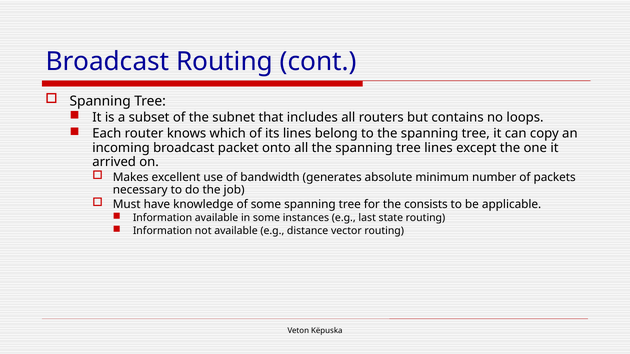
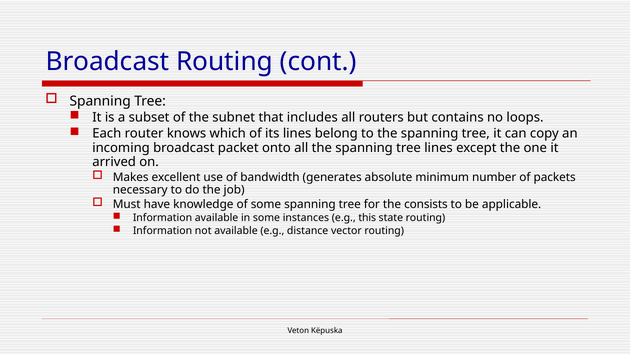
last: last -> this
